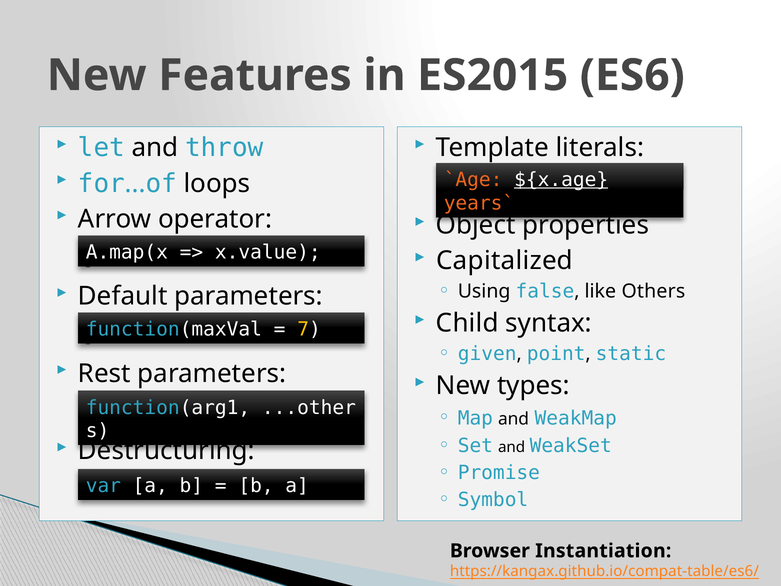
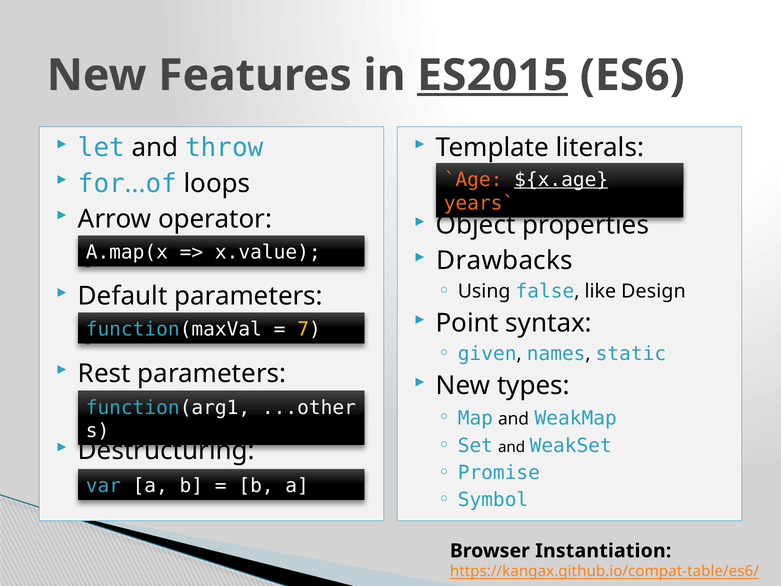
ES2015 underline: none -> present
Capitalized: Capitalized -> Drawbacks
Others: Others -> Design
Child: Child -> Point
point: point -> names
